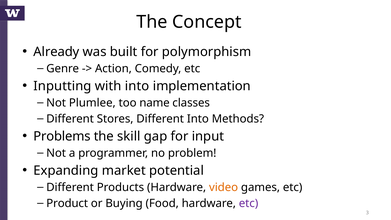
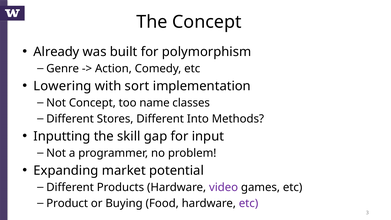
Inputting: Inputting -> Lowering
with into: into -> sort
Not Plumlee: Plumlee -> Concept
Problems: Problems -> Inputting
video colour: orange -> purple
